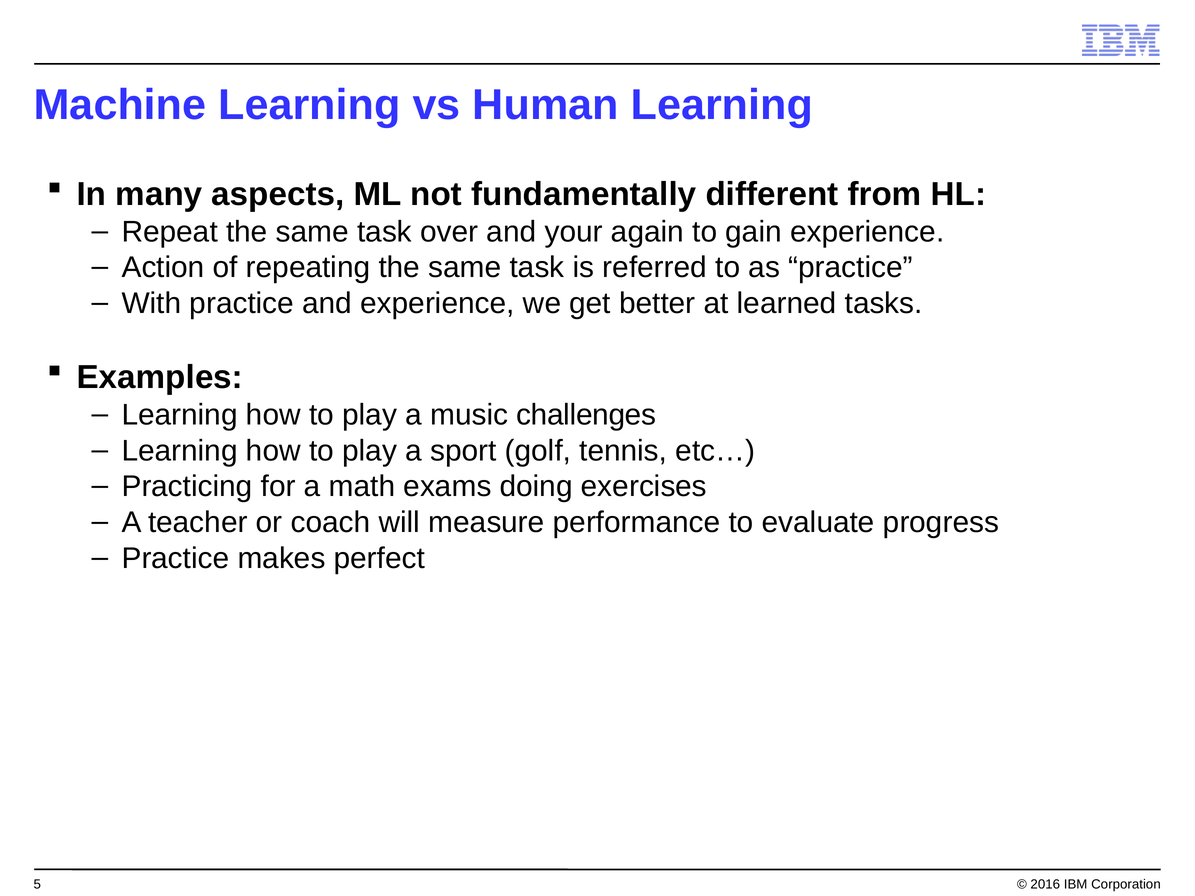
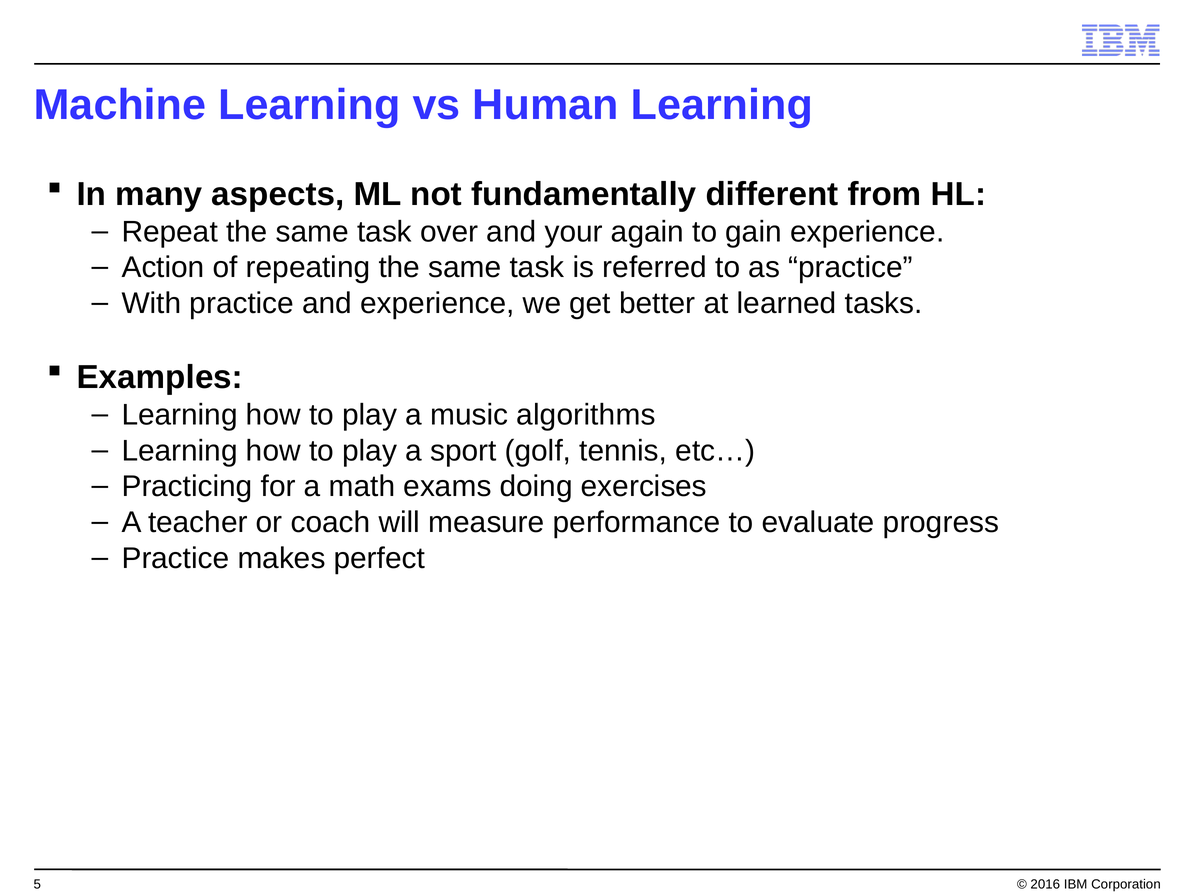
challenges: challenges -> algorithms
